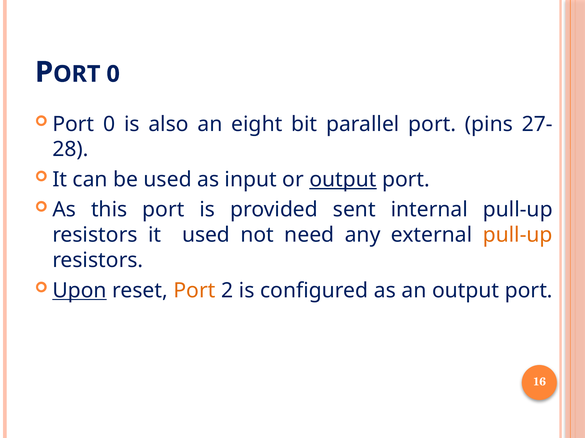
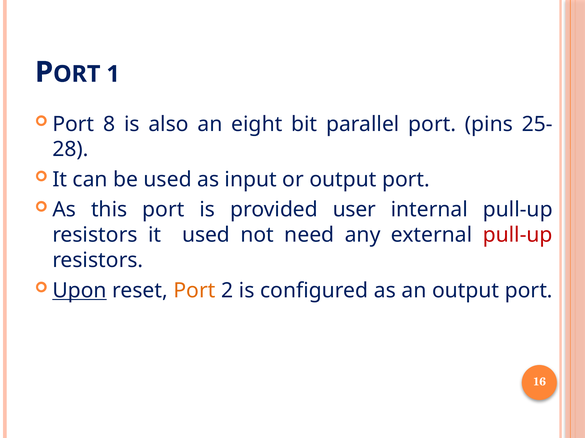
0 at (113, 74): 0 -> 1
Port 0: 0 -> 8
27-: 27- -> 25-
output at (343, 180) underline: present -> none
sent: sent -> user
pull-up at (518, 235) colour: orange -> red
